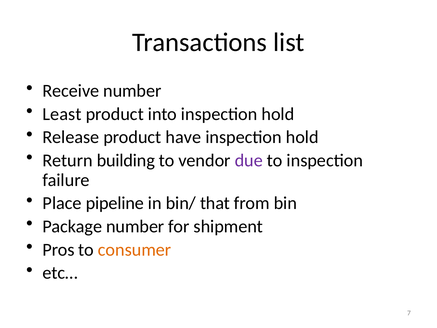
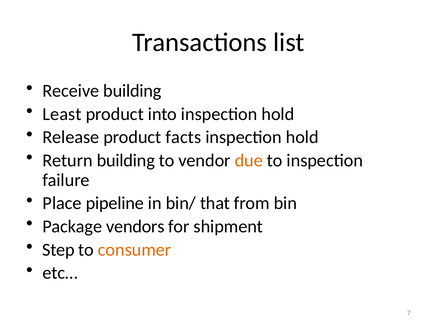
Receive number: number -> building
have: have -> facts
due colour: purple -> orange
Package number: number -> vendors
Pros: Pros -> Step
